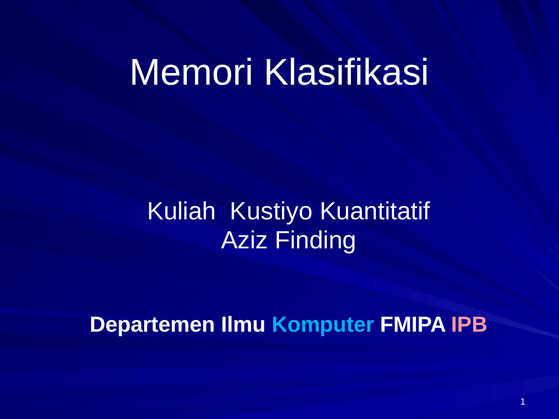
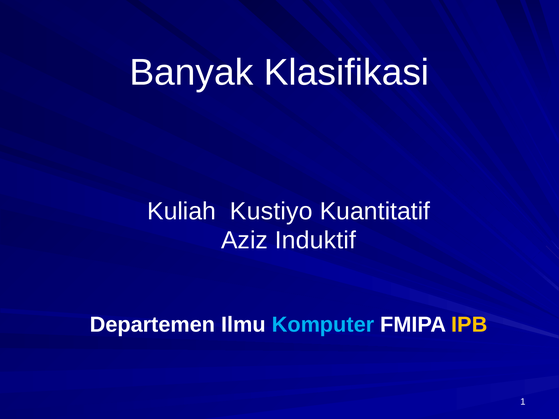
Memori: Memori -> Banyak
Finding: Finding -> Induktif
IPB colour: pink -> yellow
